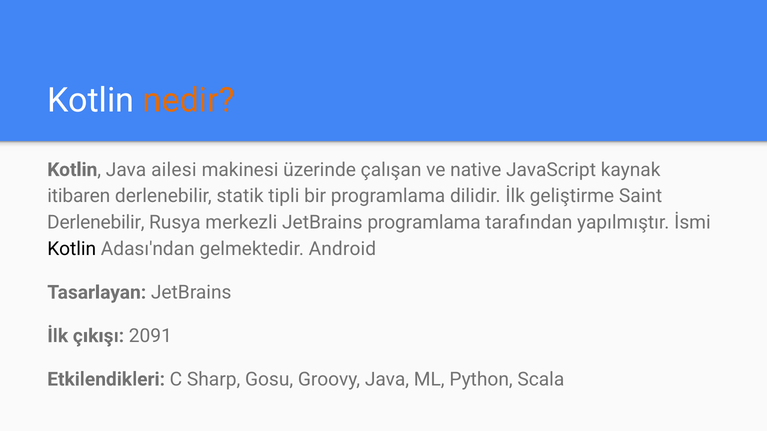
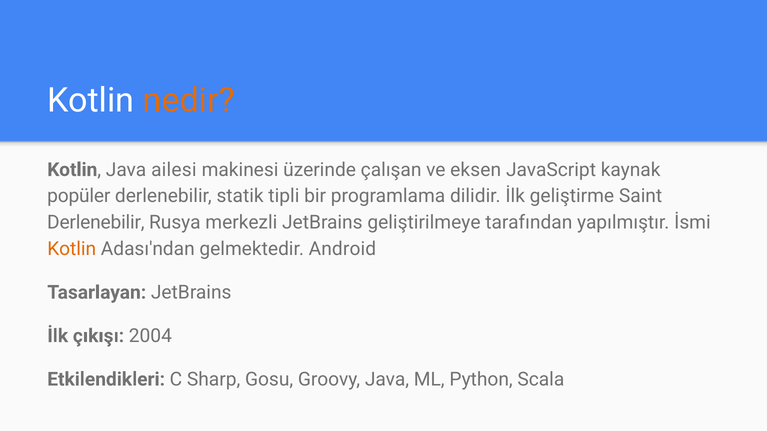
native: native -> eksen
itibaren: itibaren -> popüler
JetBrains programlama: programlama -> geliştirilmeye
Kotlin at (72, 249) colour: black -> orange
2091: 2091 -> 2004
